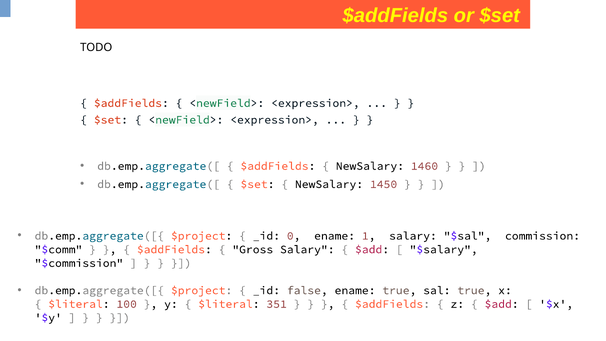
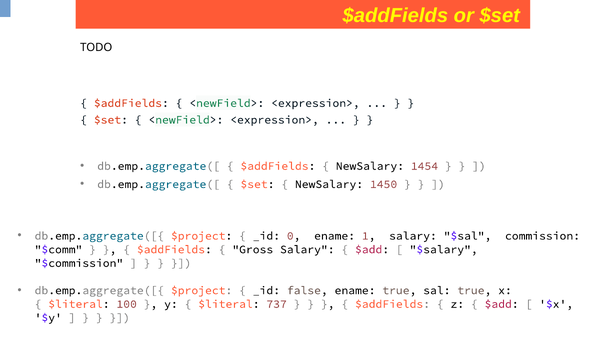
1460: 1460 -> 1454
351: 351 -> 737
